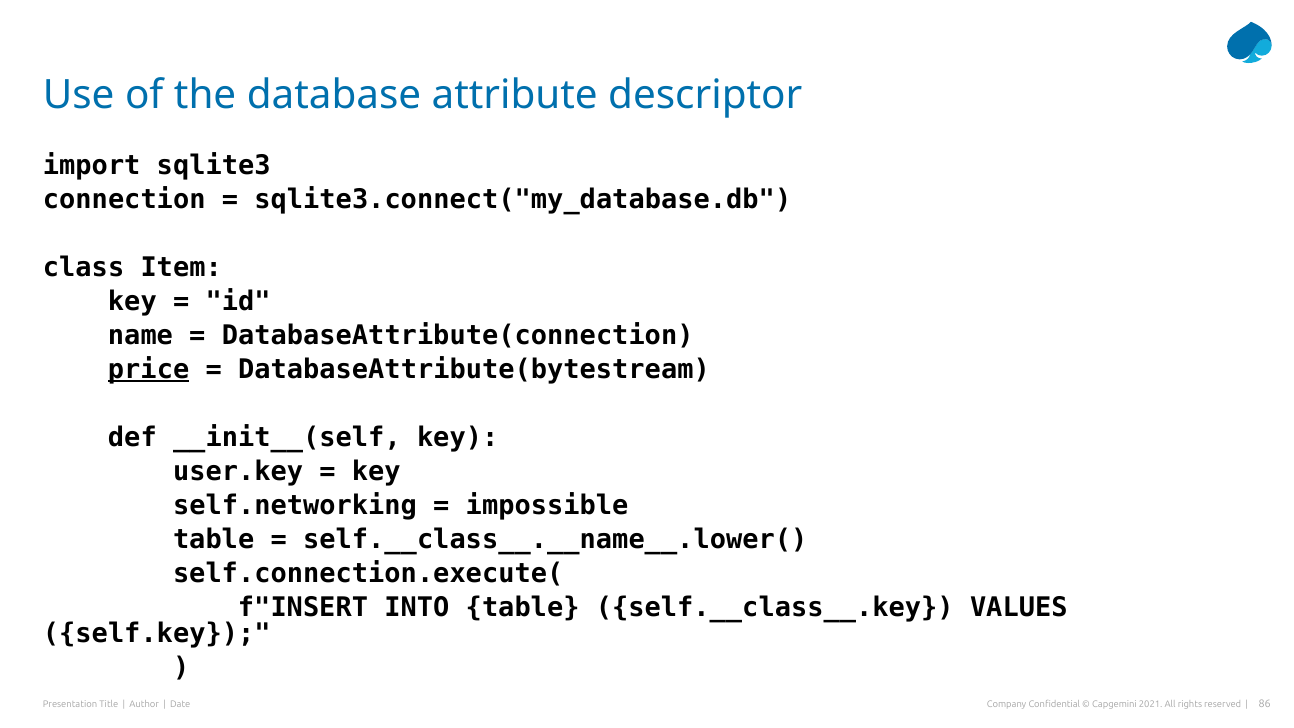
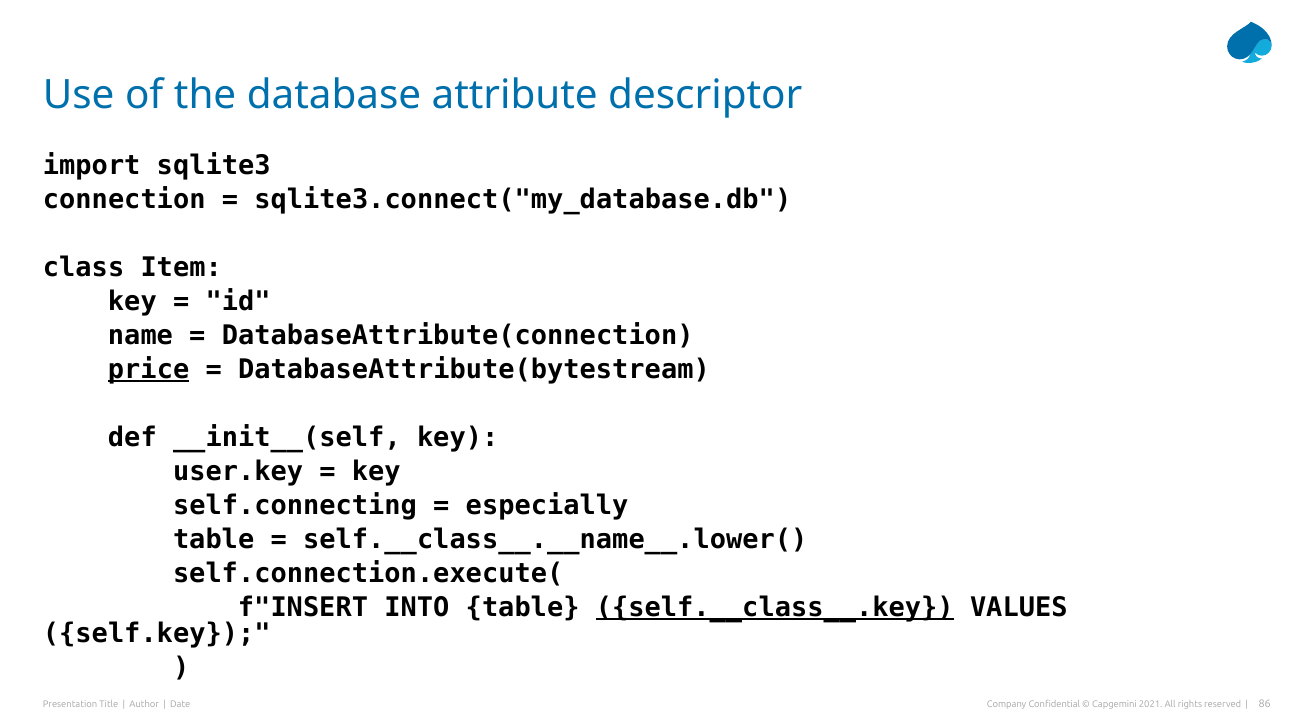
self.networking: self.networking -> self.connecting
impossible: impossible -> especially
self.__class__.key underline: none -> present
